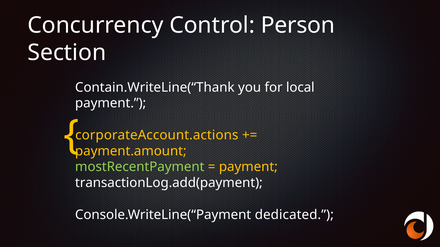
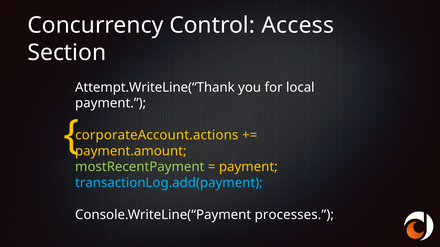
Person: Person -> Access
Contain.WriteLine(“Thank: Contain.WriteLine(“Thank -> Attempt.WriteLine(“Thank
transactionLog.add(payment colour: white -> light blue
dedicated: dedicated -> processes
